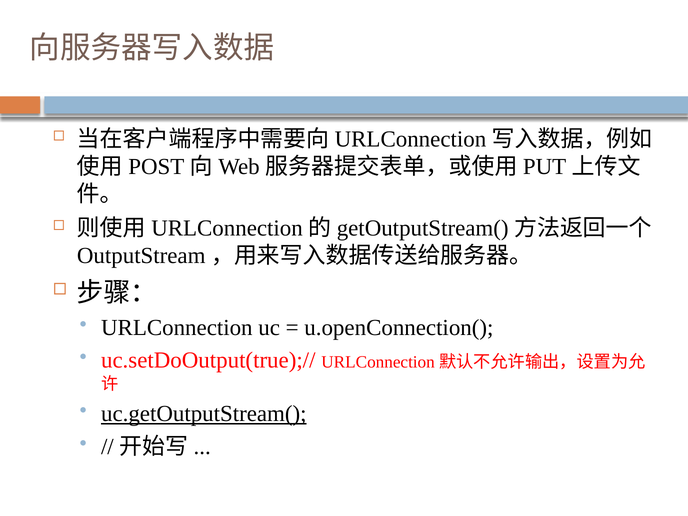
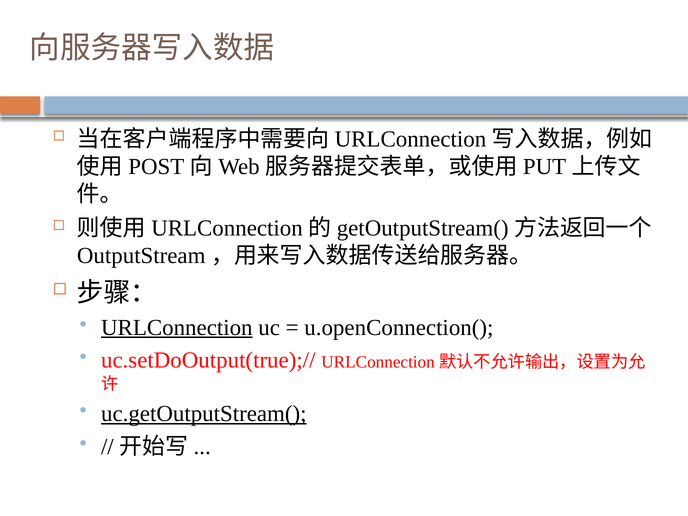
URLConnection underline: none -> present
